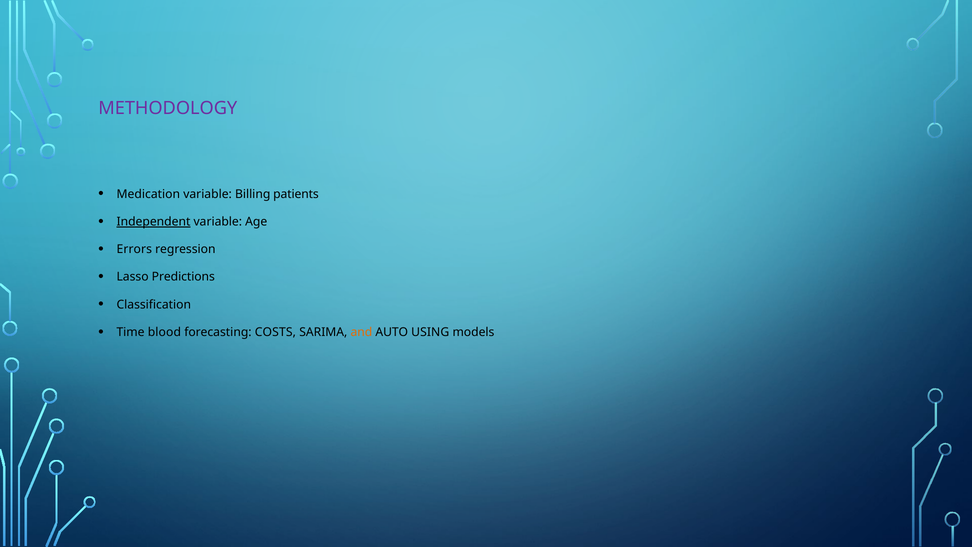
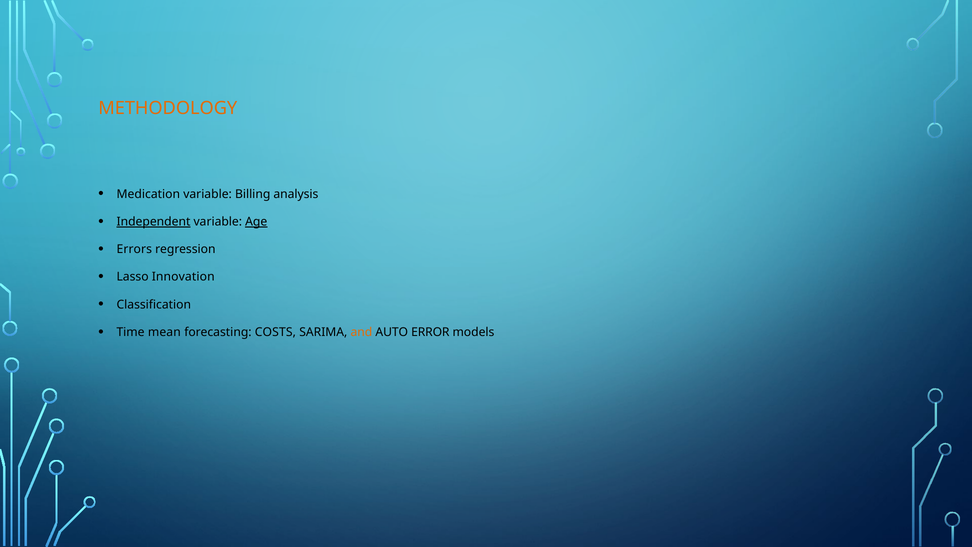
METHODOLOGY colour: purple -> orange
patients: patients -> analysis
Age underline: none -> present
Predictions: Predictions -> Innovation
blood: blood -> mean
USING: USING -> ERROR
